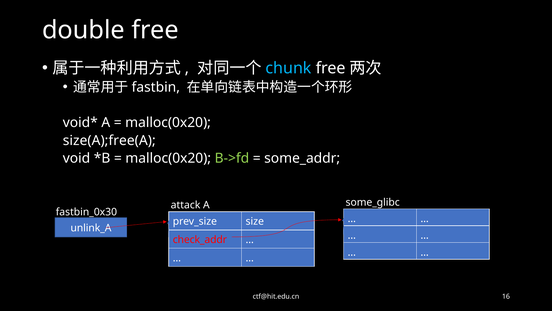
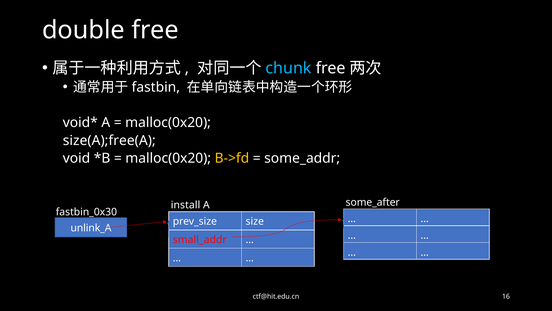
B->fd colour: light green -> yellow
some_glibc: some_glibc -> some_after
attack: attack -> install
check_addr: check_addr -> small_addr
